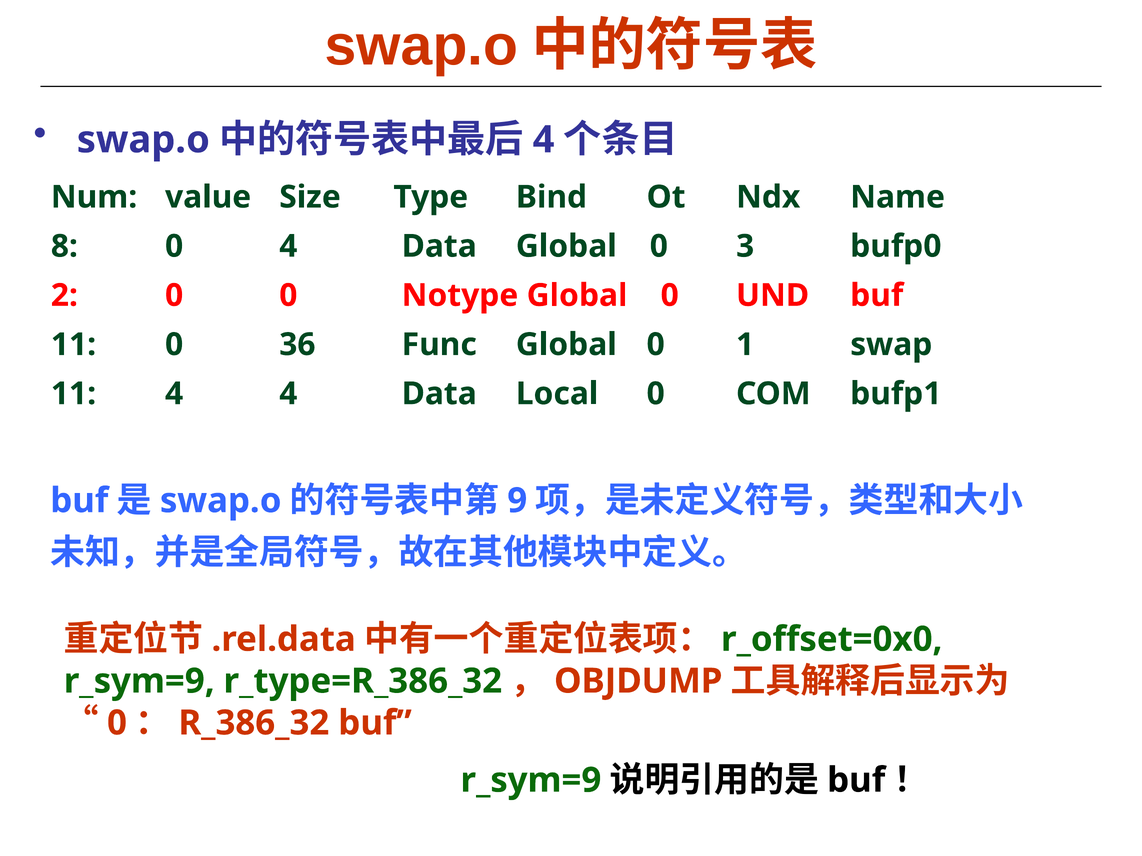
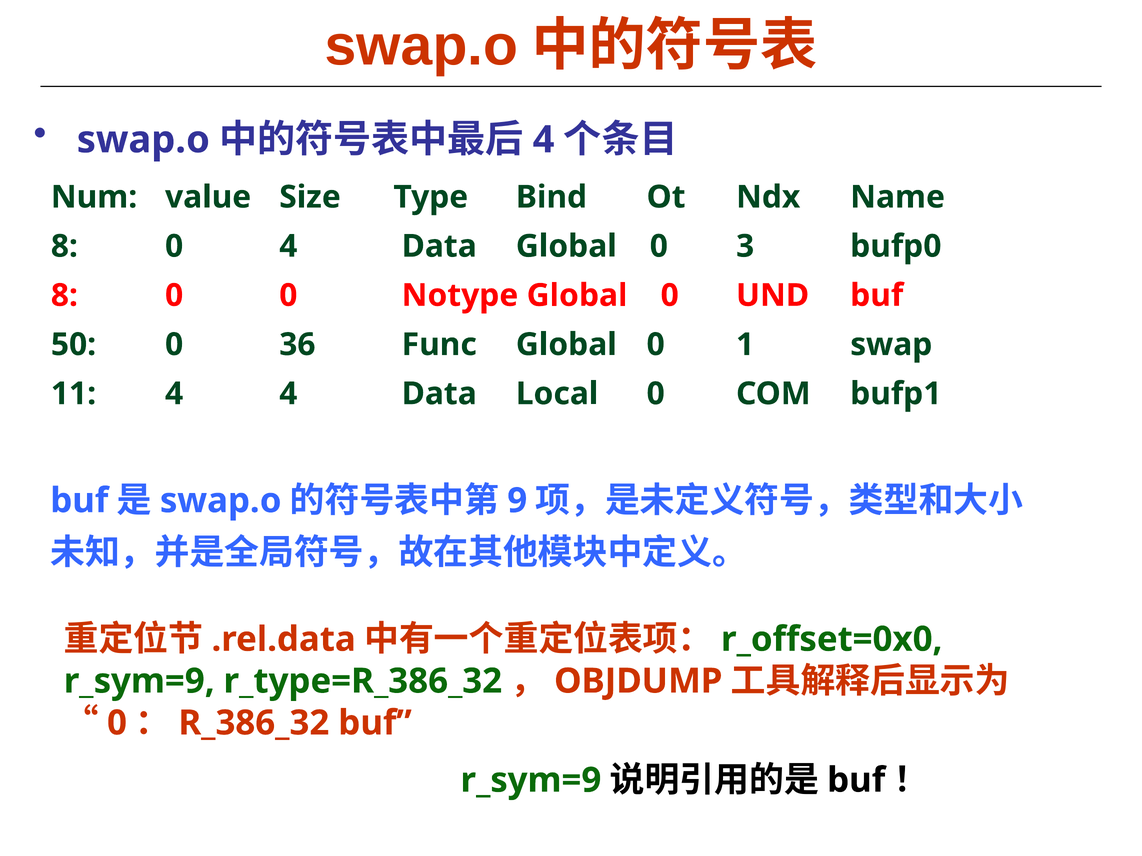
2 at (64, 296): 2 -> 8
11 at (73, 345): 11 -> 50
